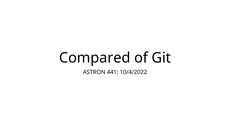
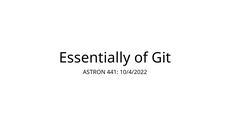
Compared: Compared -> Essentially
